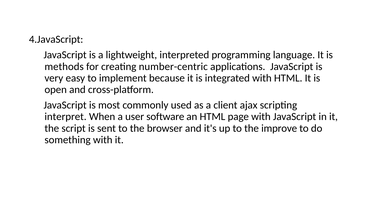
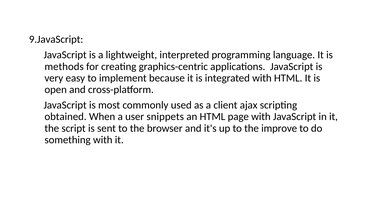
4.JavaScript: 4.JavaScript -> 9.JavaScript
number-centric: number-centric -> graphics-centric
interpret: interpret -> obtained
software: software -> snippets
